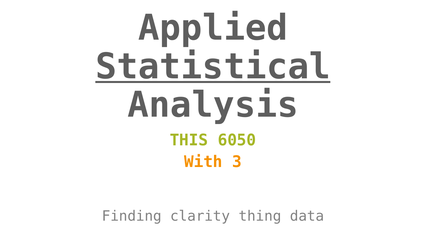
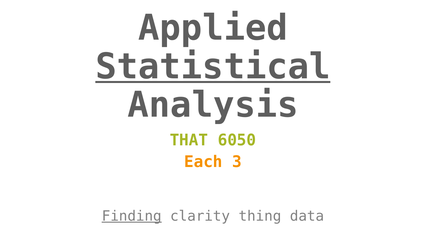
THIS: THIS -> THAT
With: With -> Each
Finding underline: none -> present
